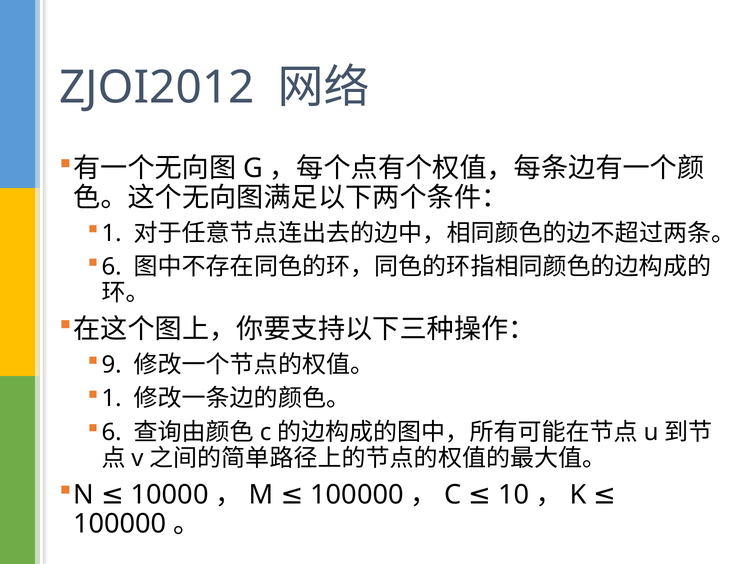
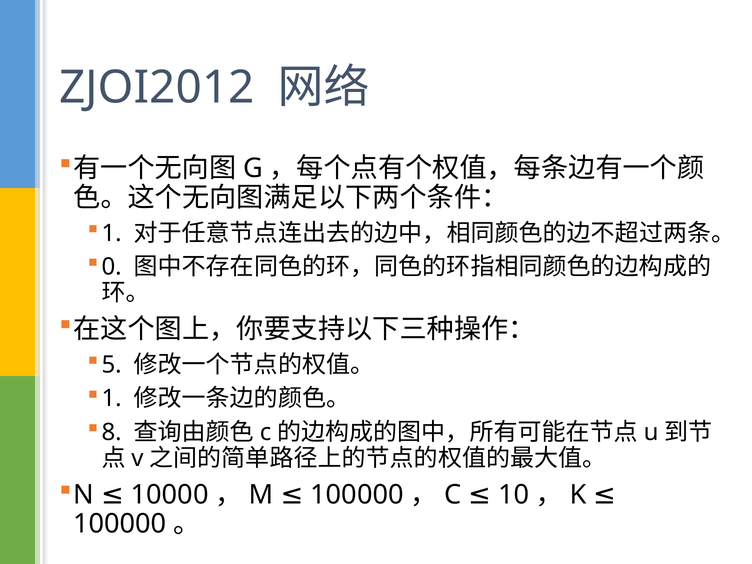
6 at (112, 267): 6 -> 0
9: 9 -> 5
6 at (112, 432): 6 -> 8
